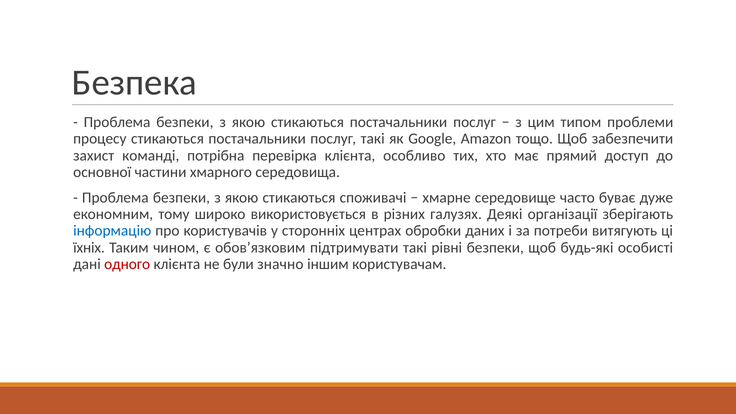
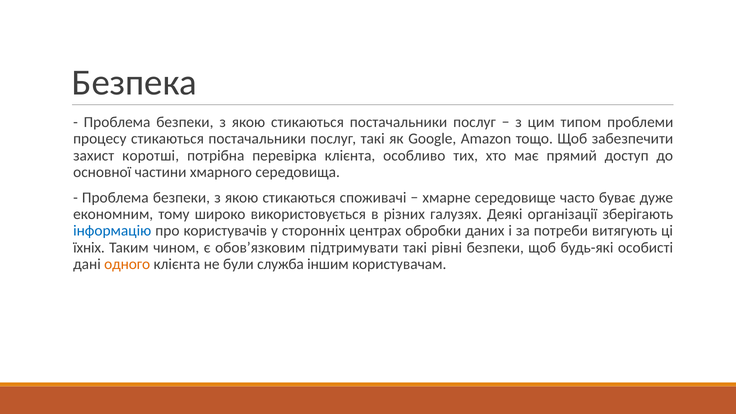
команді: команді -> коротші
одного colour: red -> orange
значно: значно -> служба
